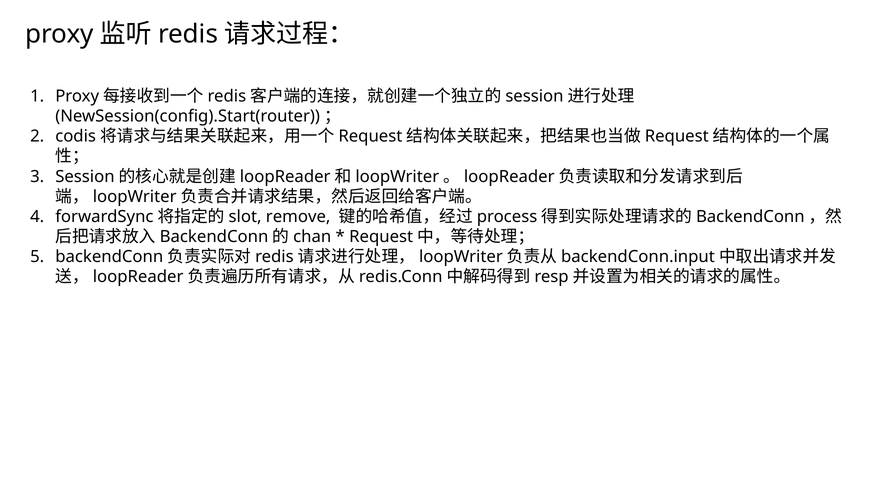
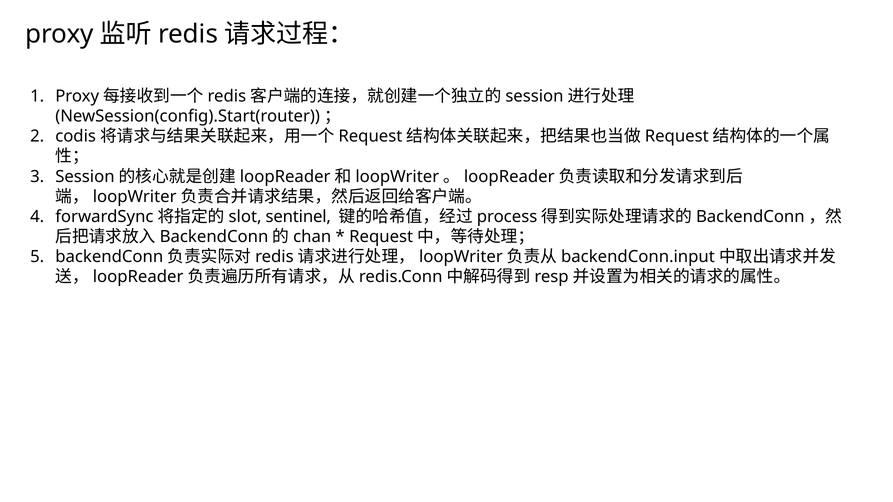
remove: remove -> sentinel
